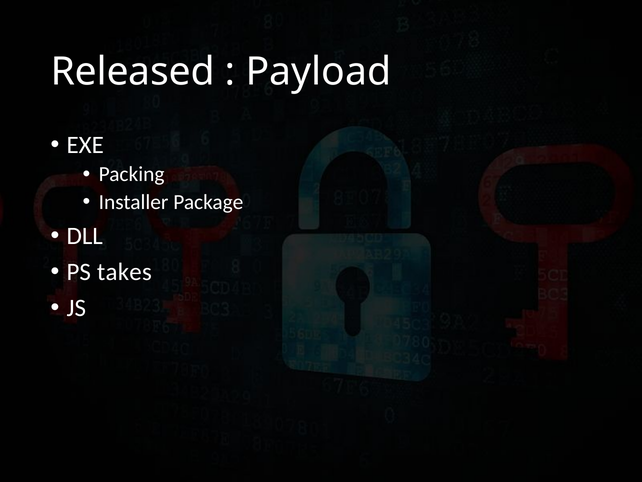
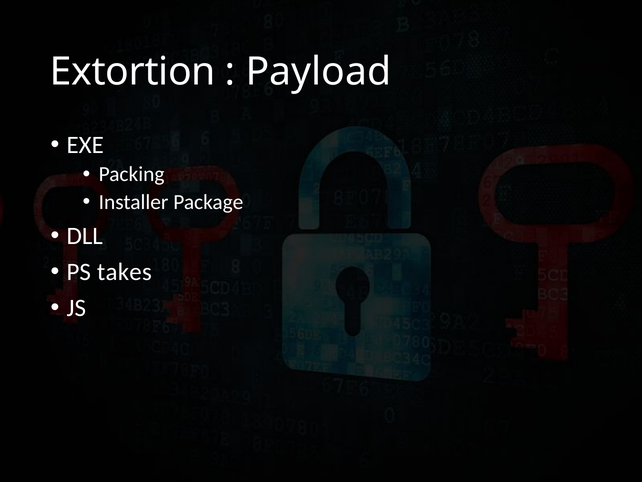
Released: Released -> Extortion
